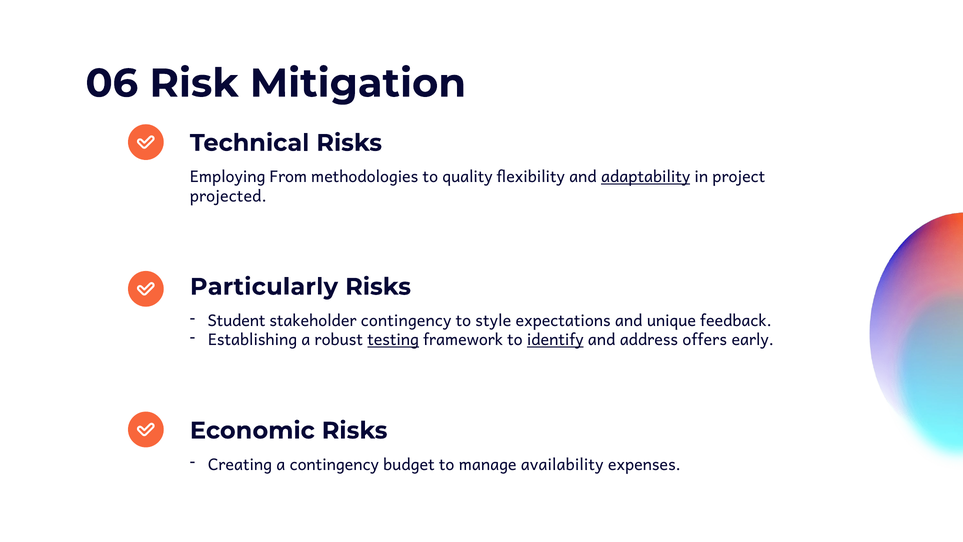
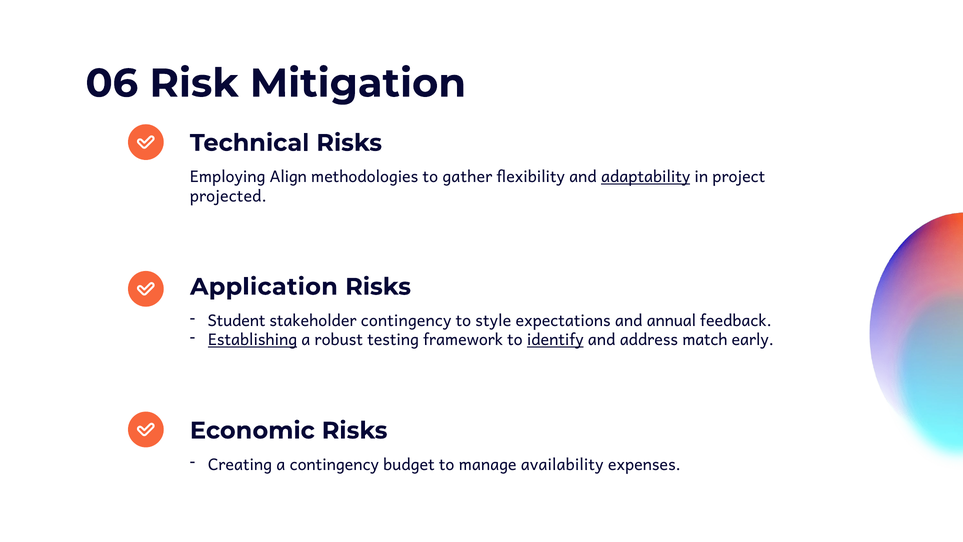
From: From -> Align
quality: quality -> gather
Particularly: Particularly -> Application
unique: unique -> annual
Establishing underline: none -> present
testing underline: present -> none
offers: offers -> match
